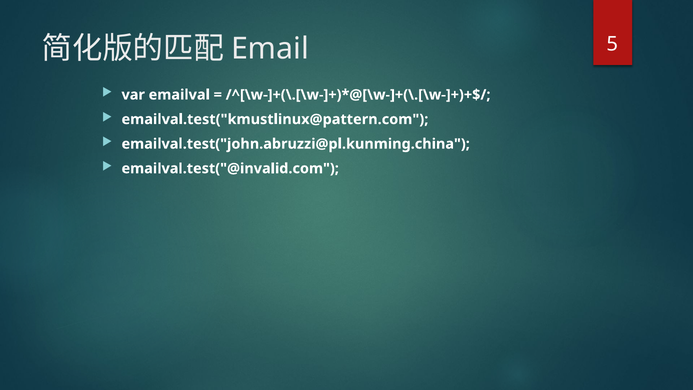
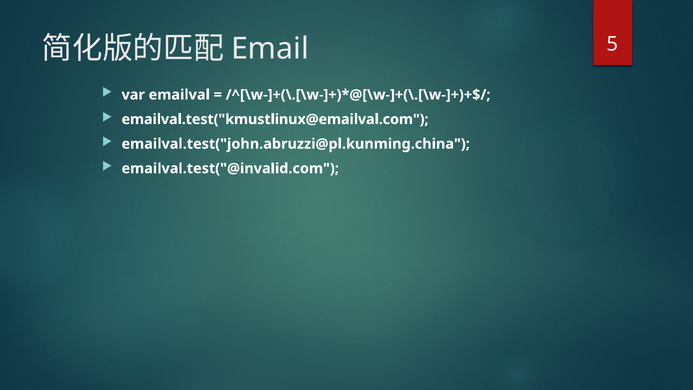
emailval.test("kmustlinux@pattern.com: emailval.test("kmustlinux@pattern.com -> emailval.test("kmustlinux@emailval.com
